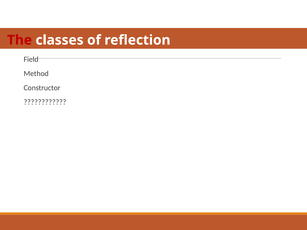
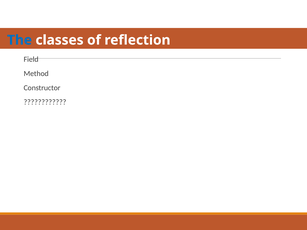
The colour: red -> blue
